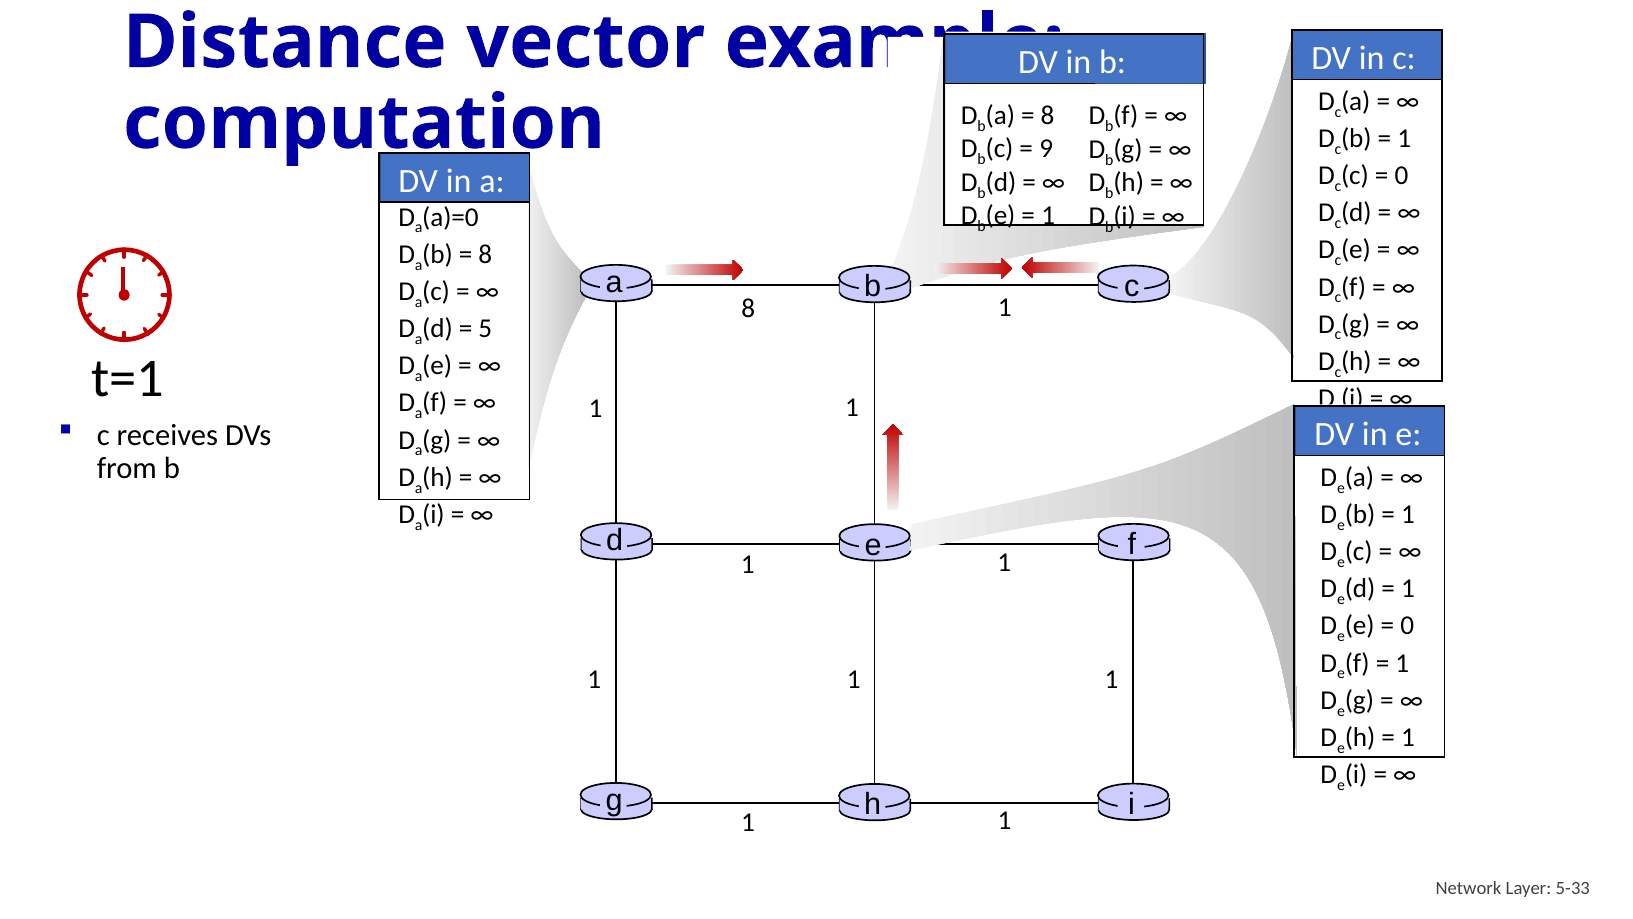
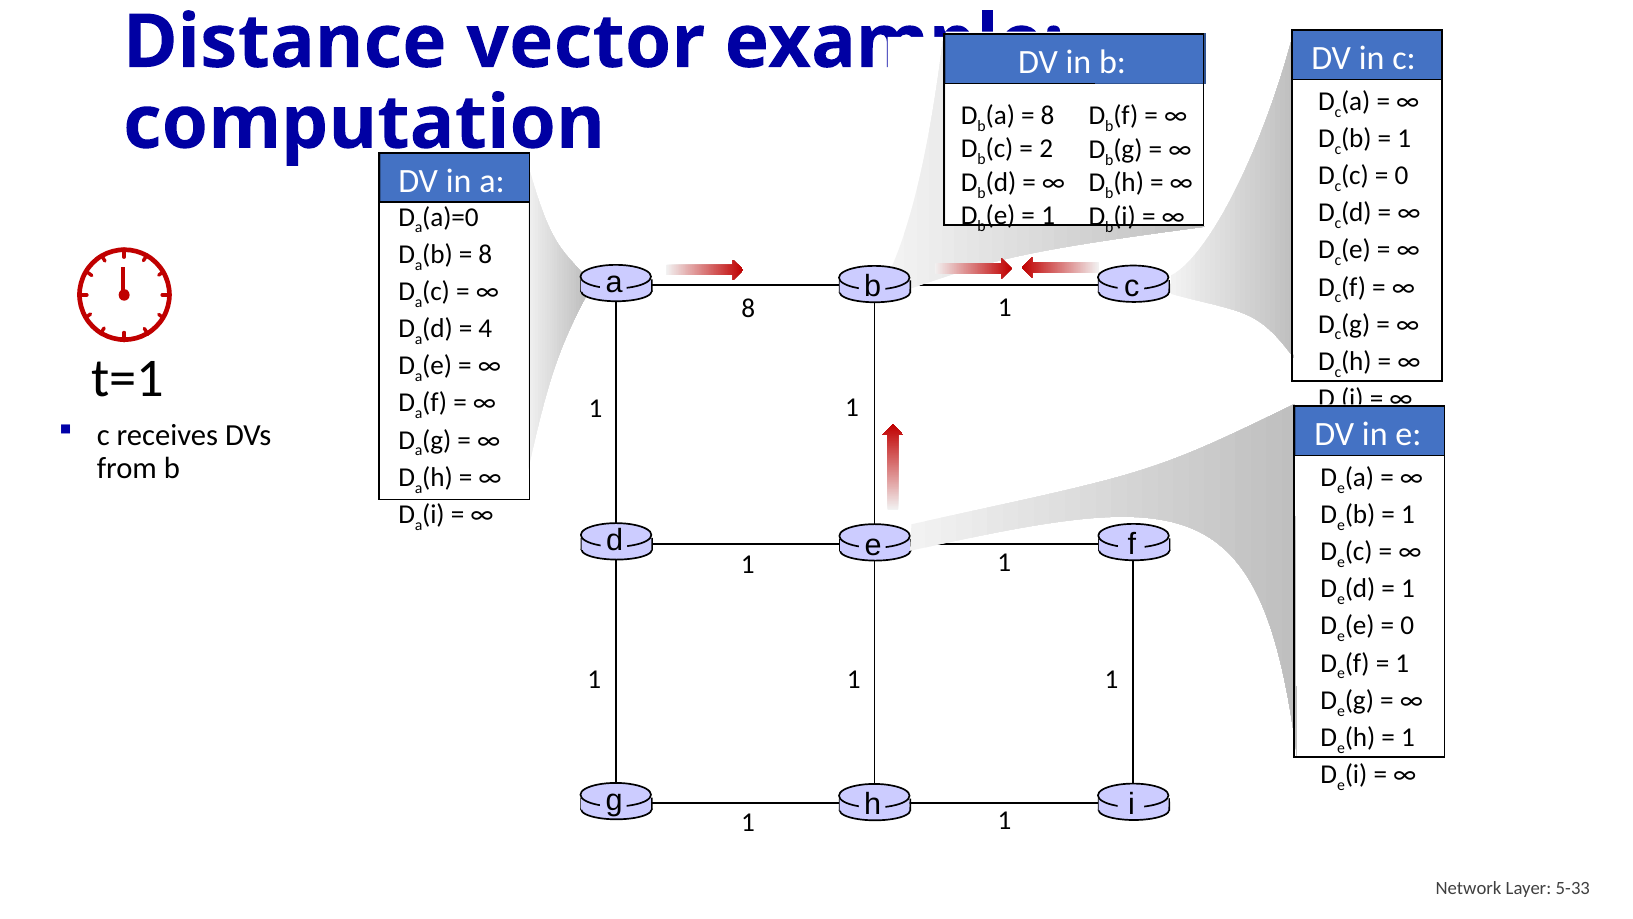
9: 9 -> 2
5: 5 -> 4
